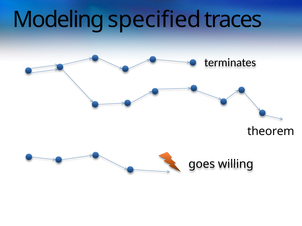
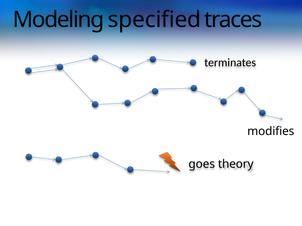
theorem: theorem -> modifies
willing: willing -> theory
